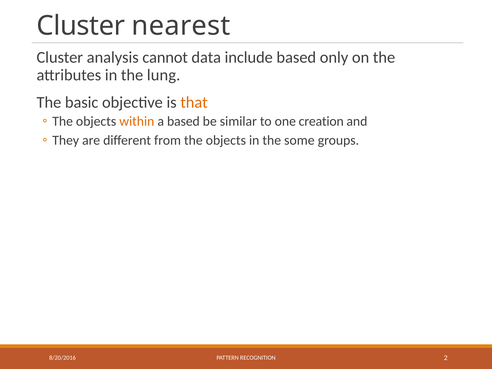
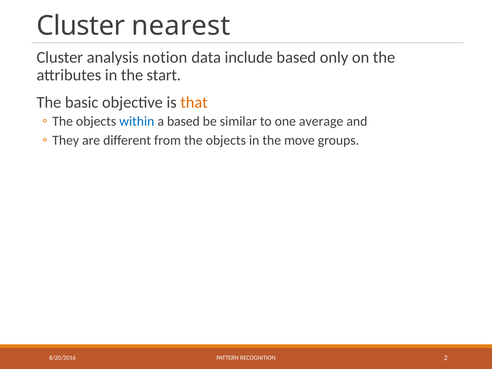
cannot: cannot -> notion
lung: lung -> start
within colour: orange -> blue
creation: creation -> average
some: some -> move
